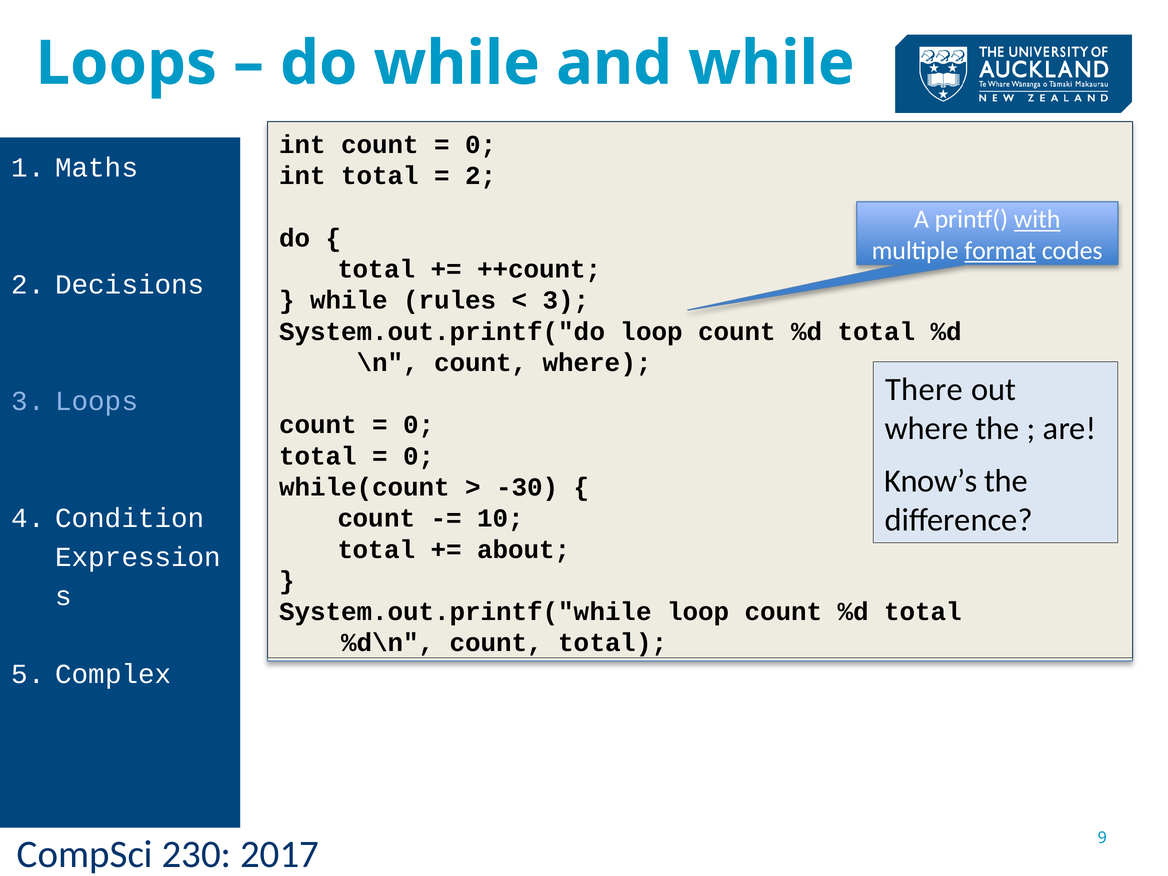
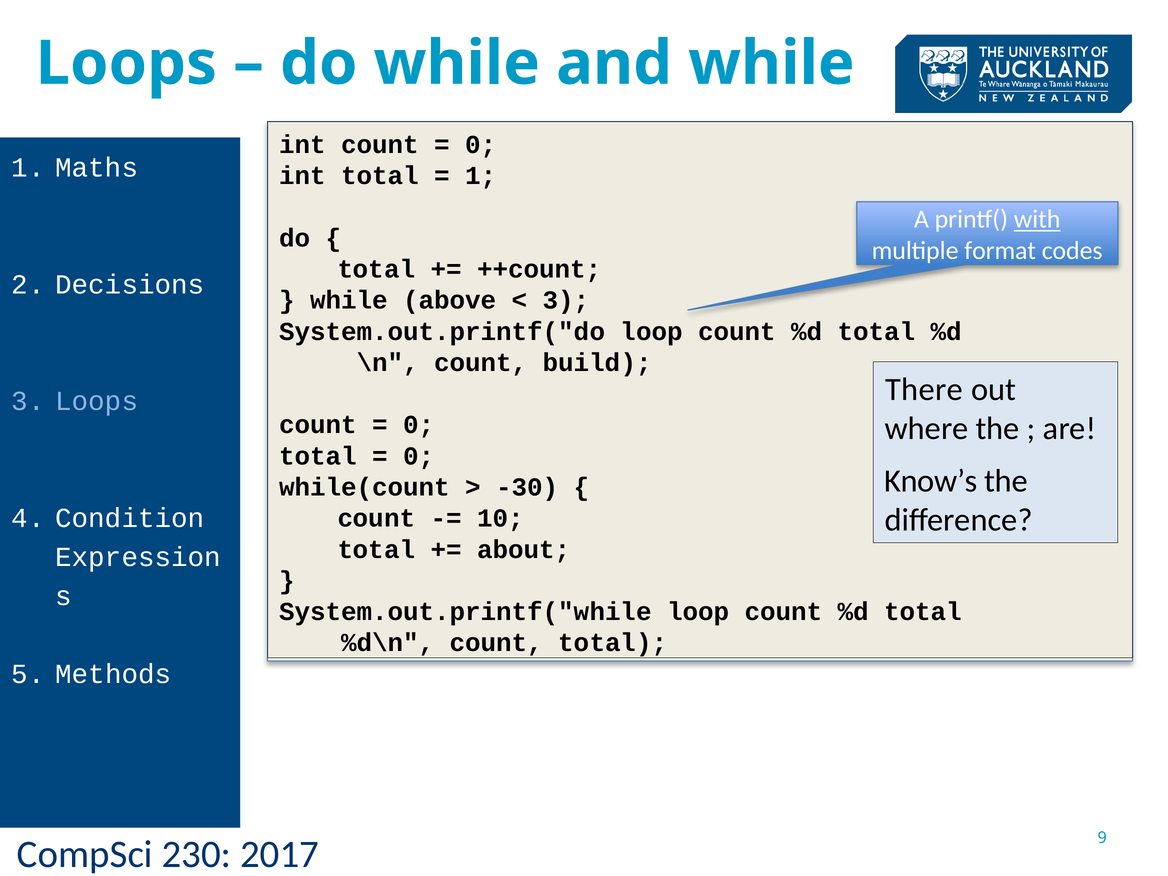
2 at (481, 176): 2 -> 1
format underline: present -> none
rules: rules -> above
count where: where -> build
Complex: Complex -> Methods
